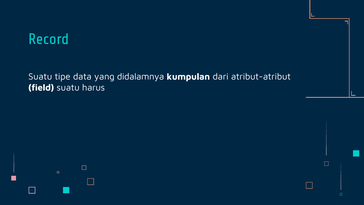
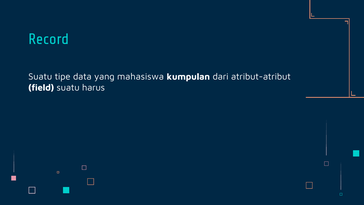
didalamnya: didalamnya -> mahasiswa
